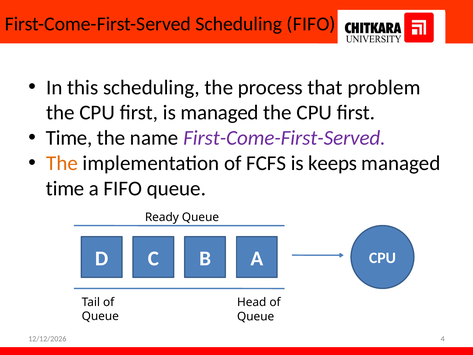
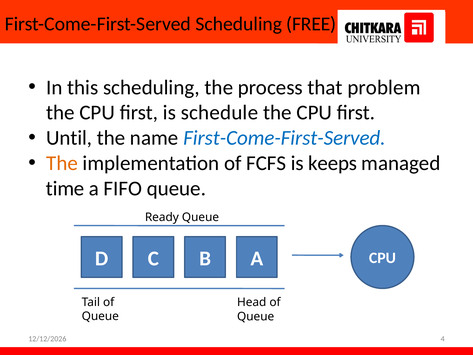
Scheduling FIFO: FIFO -> FREE
is managed: managed -> schedule
Time at (69, 138): Time -> Until
First-Come-First-Served at (284, 138) colour: purple -> blue
